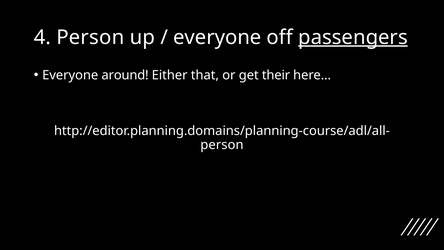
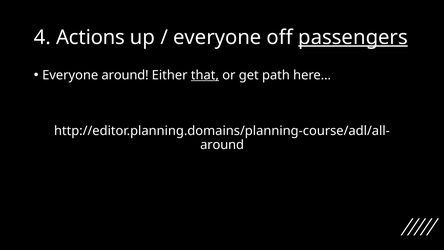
4 Person: Person -> Actions
that underline: none -> present
their: their -> path
person at (222, 145): person -> around
